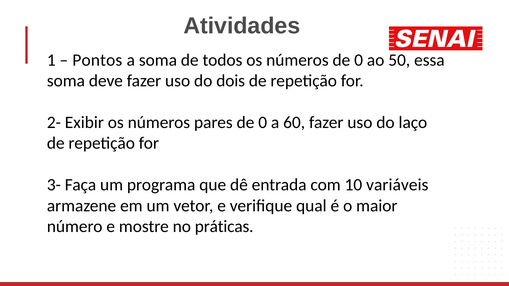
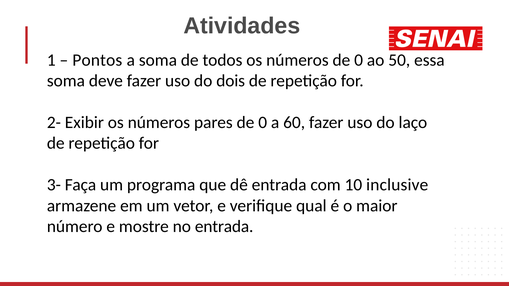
variáveis: variáveis -> inclusive
no práticas: práticas -> entrada
